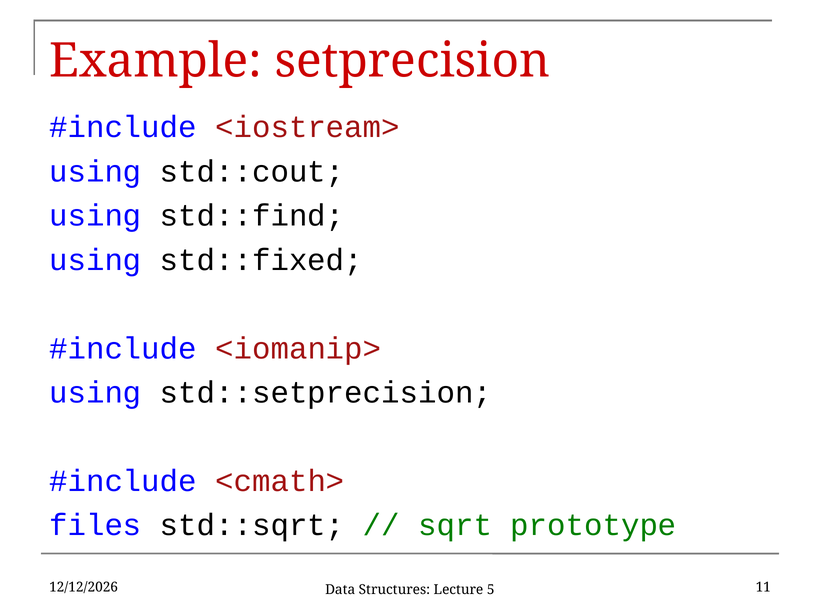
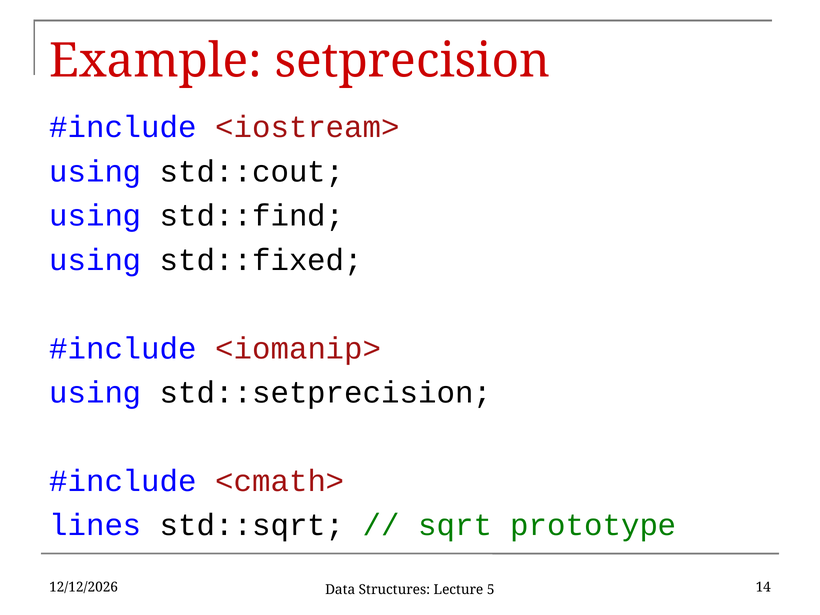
files: files -> lines
11: 11 -> 14
